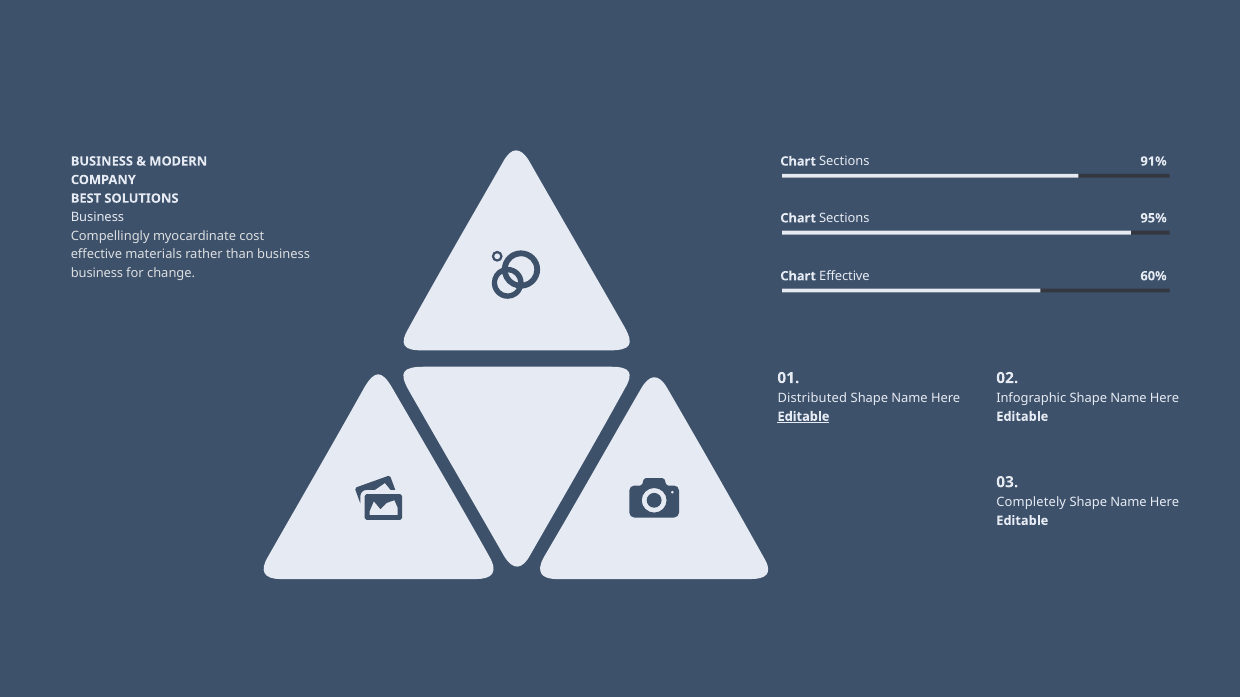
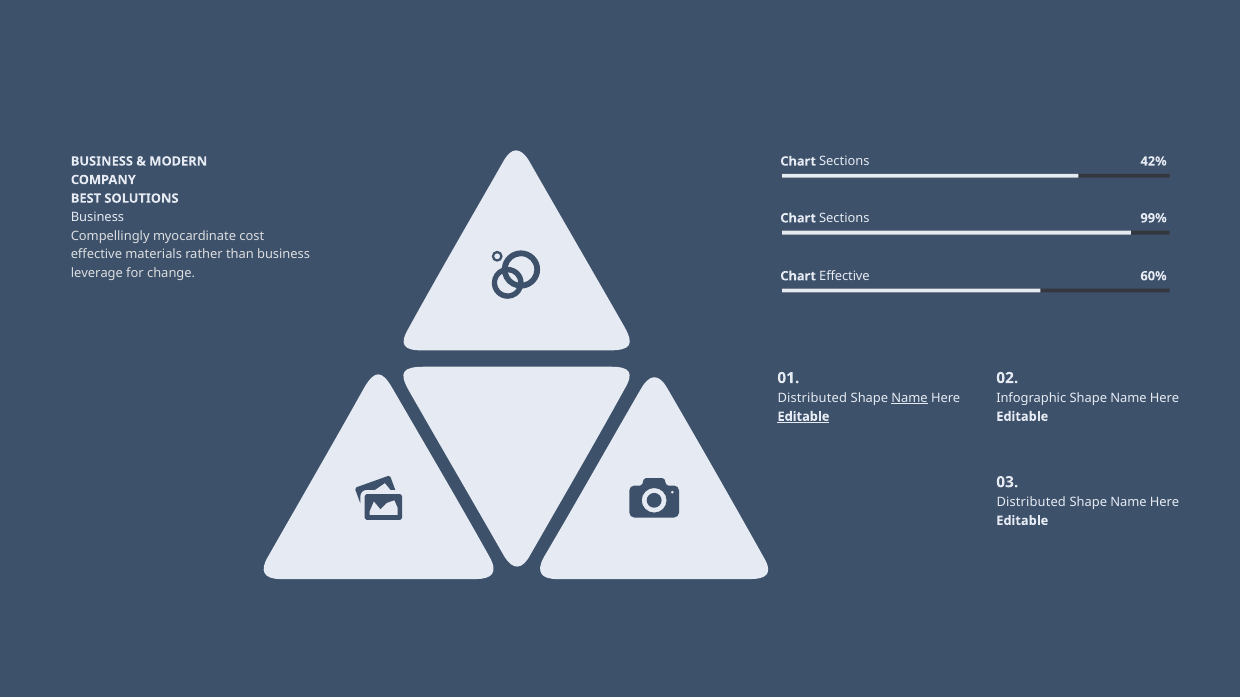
91%: 91% -> 42%
95%: 95% -> 99%
business at (97, 273): business -> leverage
Name at (910, 398) underline: none -> present
Completely at (1031, 502): Completely -> Distributed
